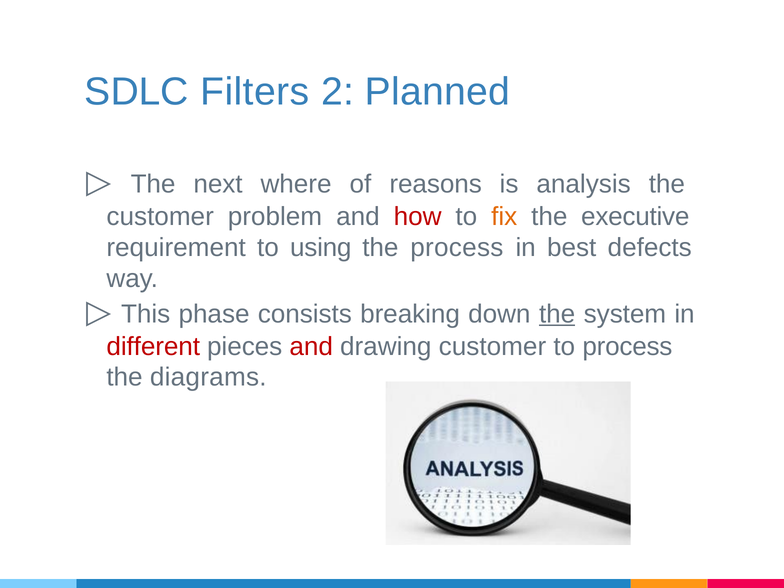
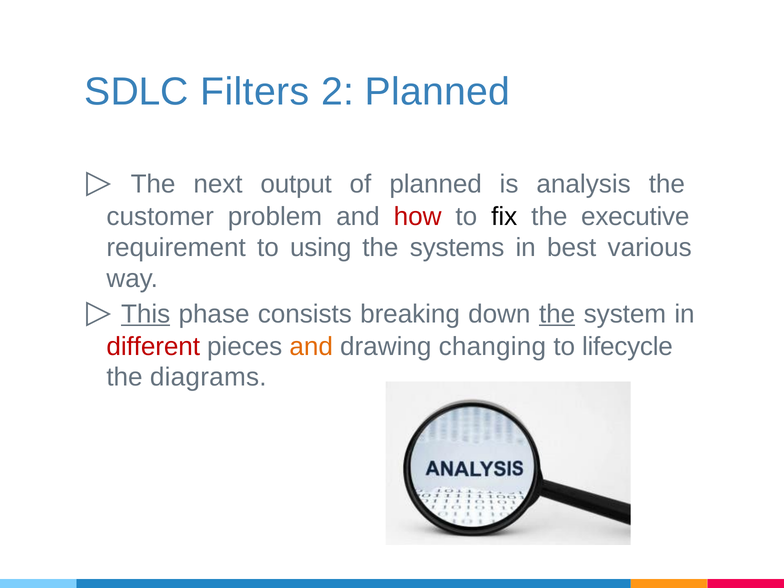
where: where -> output
of reasons: reasons -> planned
fix colour: orange -> black
the process: process -> systems
defects: defects -> various
This underline: none -> present
and at (311, 347) colour: red -> orange
drawing customer: customer -> changing
to process: process -> lifecycle
